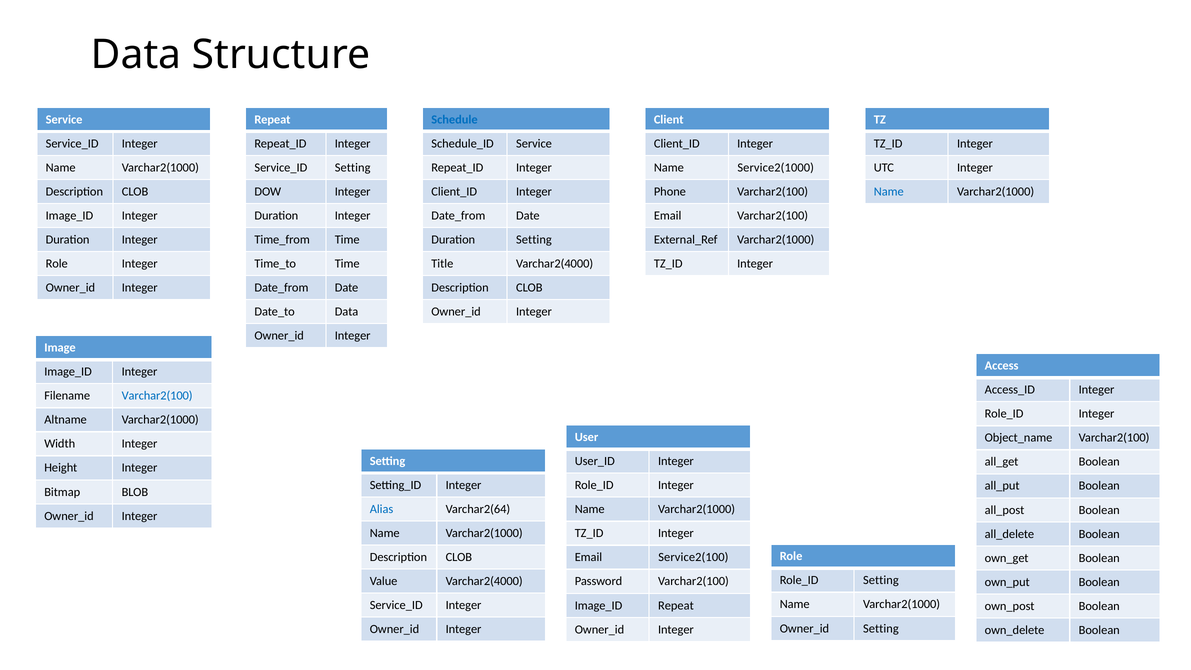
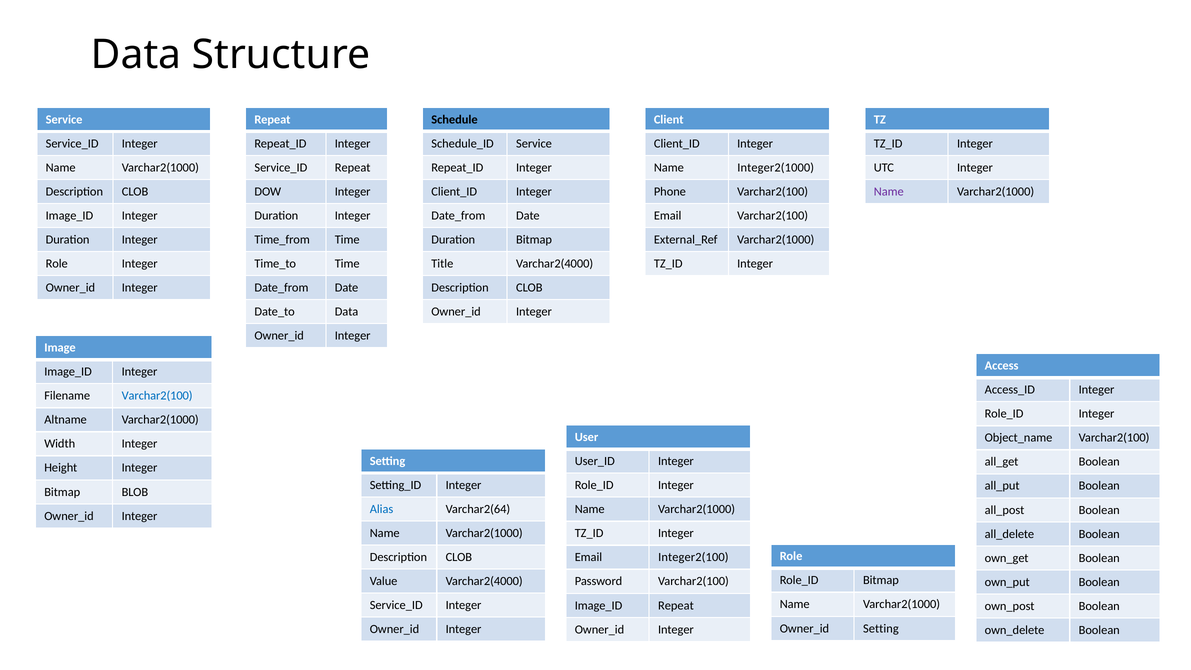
Schedule colour: blue -> black
Setting at (353, 167): Setting -> Repeat
Service2(1000: Service2(1000 -> Integer2(1000
Name at (889, 192) colour: blue -> purple
Duration Setting: Setting -> Bitmap
Service2(100: Service2(100 -> Integer2(100
Setting at (881, 580): Setting -> Bitmap
